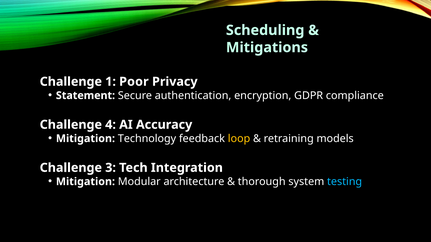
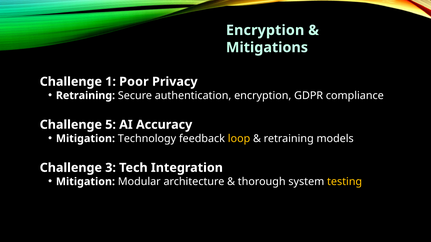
Scheduling at (265, 30): Scheduling -> Encryption
Statement at (85, 96): Statement -> Retraining
4: 4 -> 5
testing colour: light blue -> yellow
